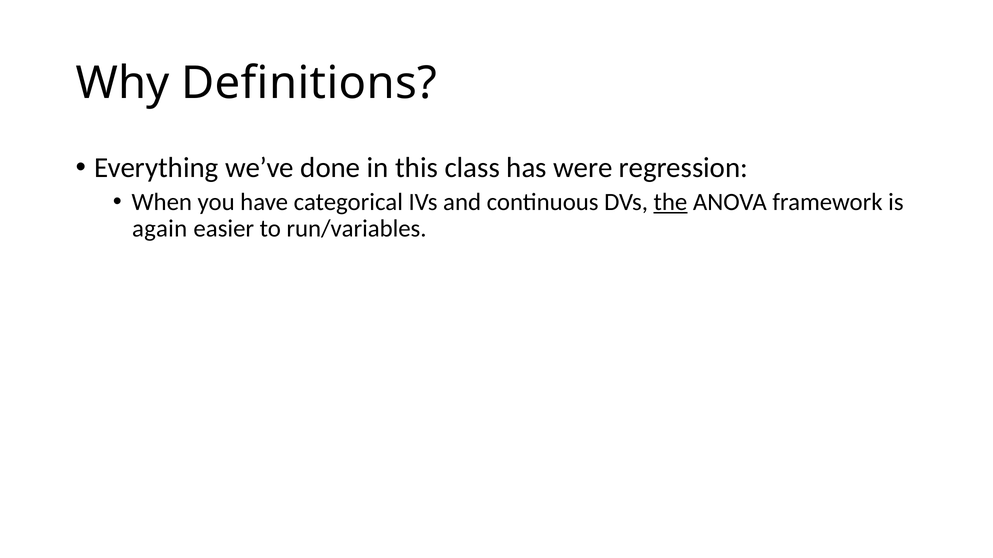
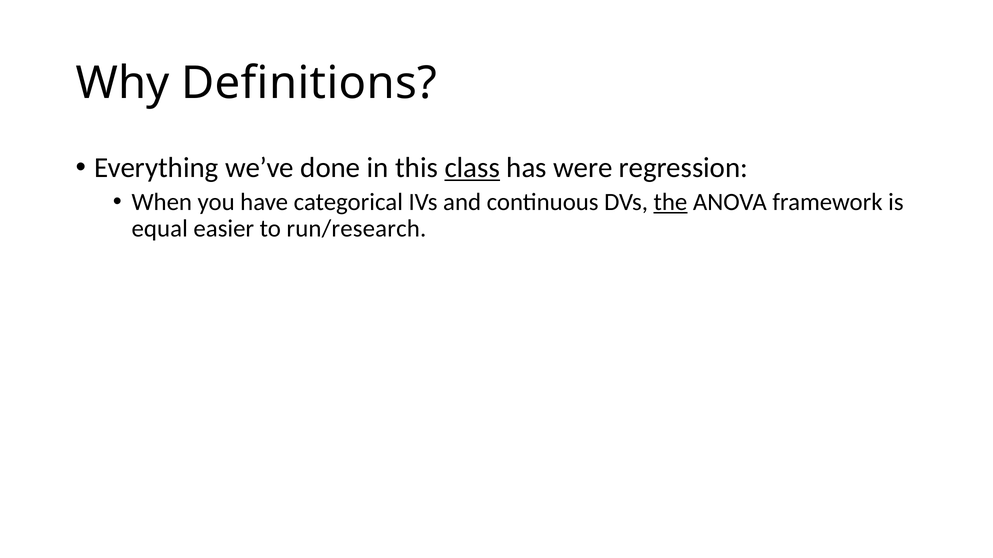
class underline: none -> present
again: again -> equal
run/variables: run/variables -> run/research
